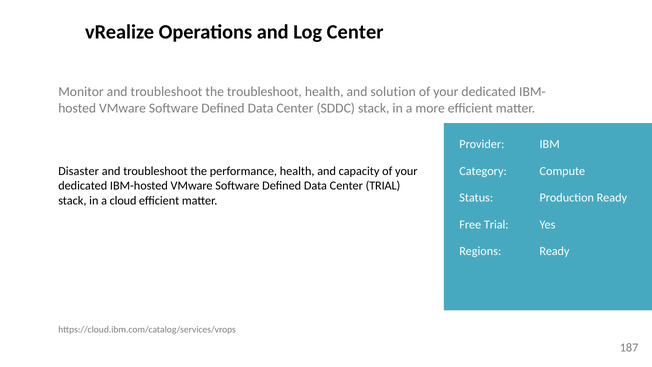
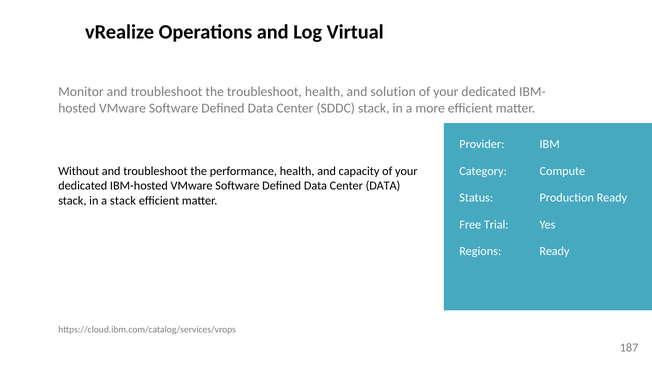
Log Center: Center -> Virtual
Disaster: Disaster -> Without
Center TRIAL: TRIAL -> DATA
a cloud: cloud -> stack
